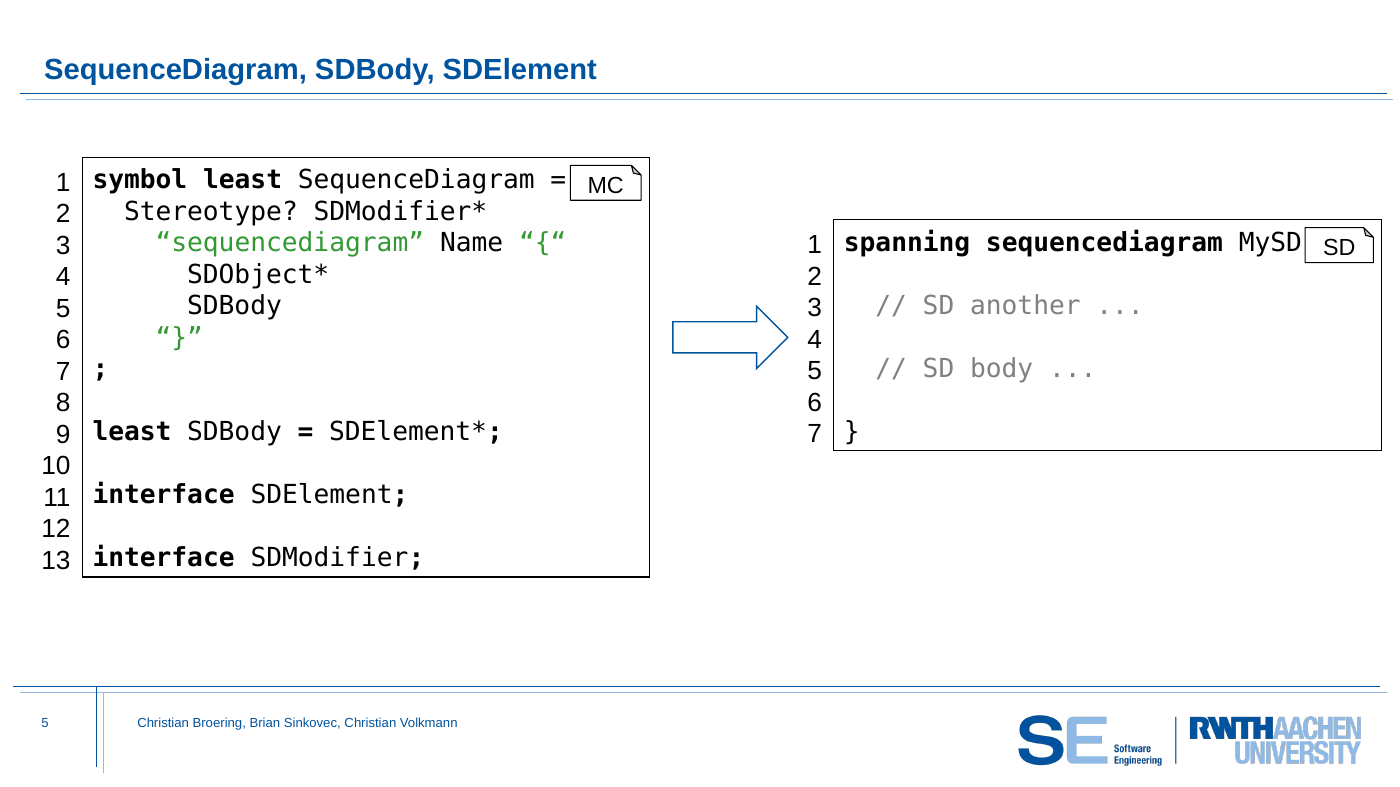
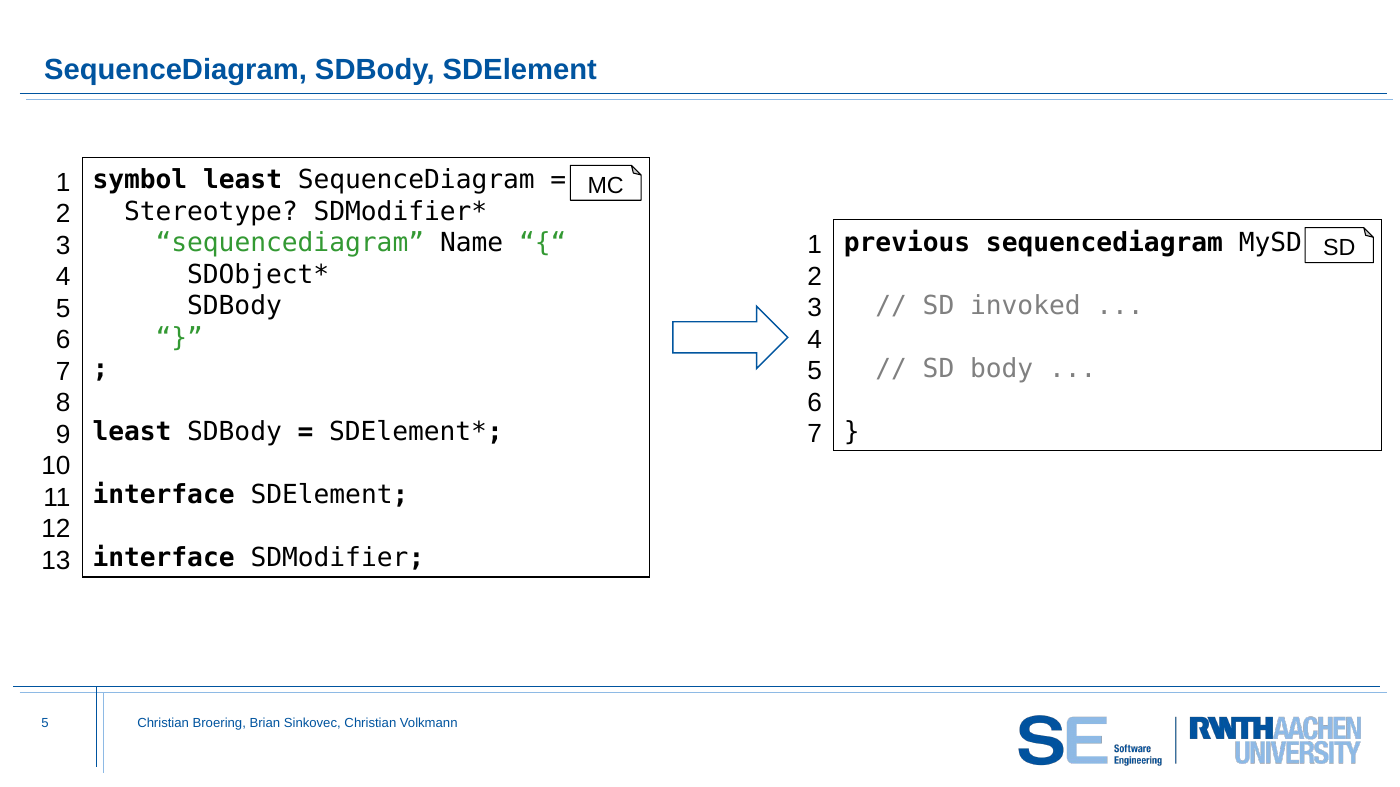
spanning: spanning -> previous
another: another -> invoked
